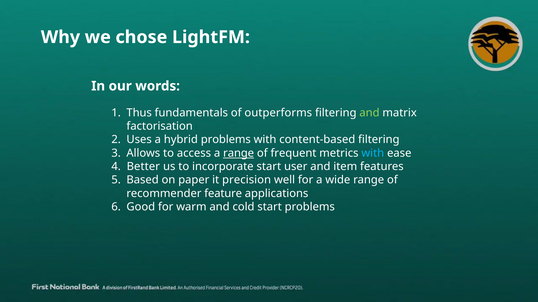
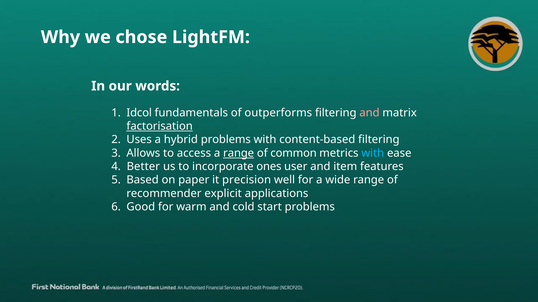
Thus: Thus -> Idcol
and at (369, 113) colour: light green -> pink
factorisation underline: none -> present
frequent: frequent -> common
incorporate start: start -> ones
feature: feature -> explicit
